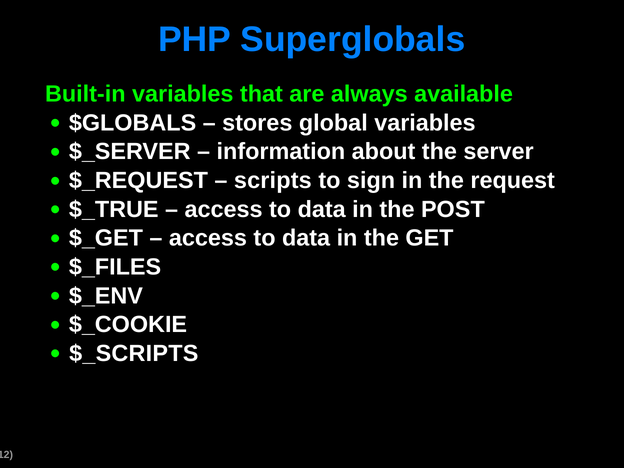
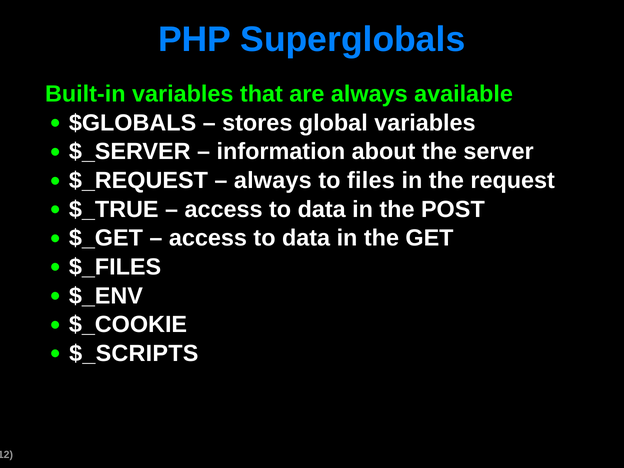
scripts at (273, 181): scripts -> always
sign: sign -> files
